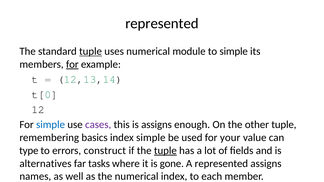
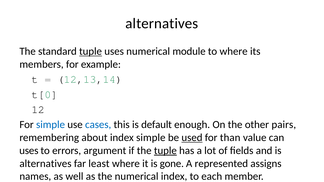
represented at (162, 24): represented -> alternatives
to simple: simple -> where
for at (72, 64) underline: present -> none
cases colour: purple -> blue
is assigns: assigns -> default
other tuple: tuple -> pairs
basics: basics -> about
used underline: none -> present
for your: your -> than
type at (29, 151): type -> uses
errors construct: construct -> argument
far tasks: tasks -> least
